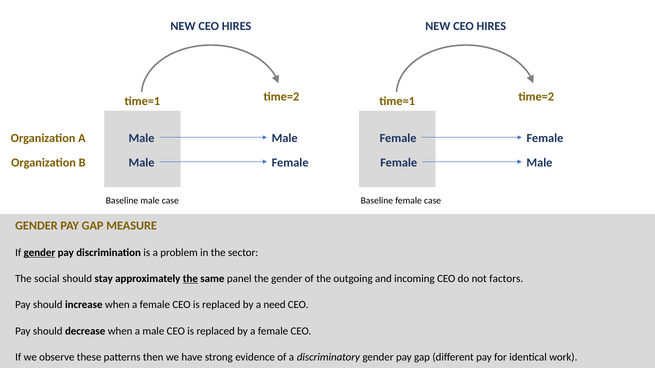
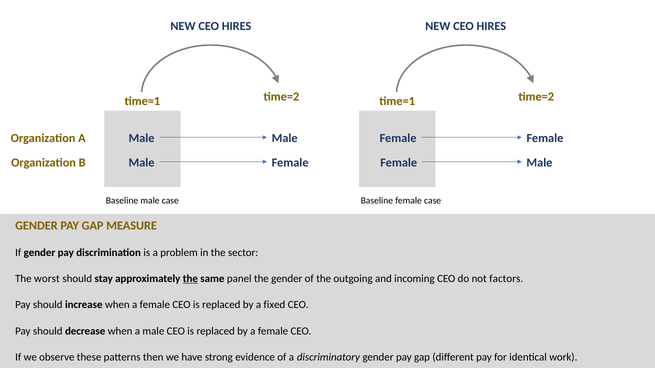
gender at (39, 253) underline: present -> none
social: social -> worst
need: need -> fixed
